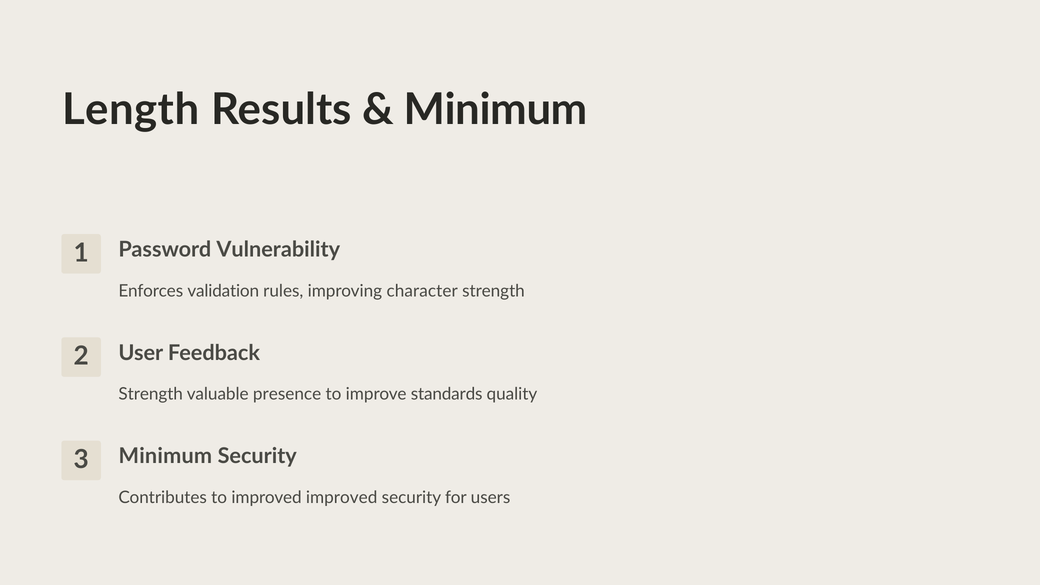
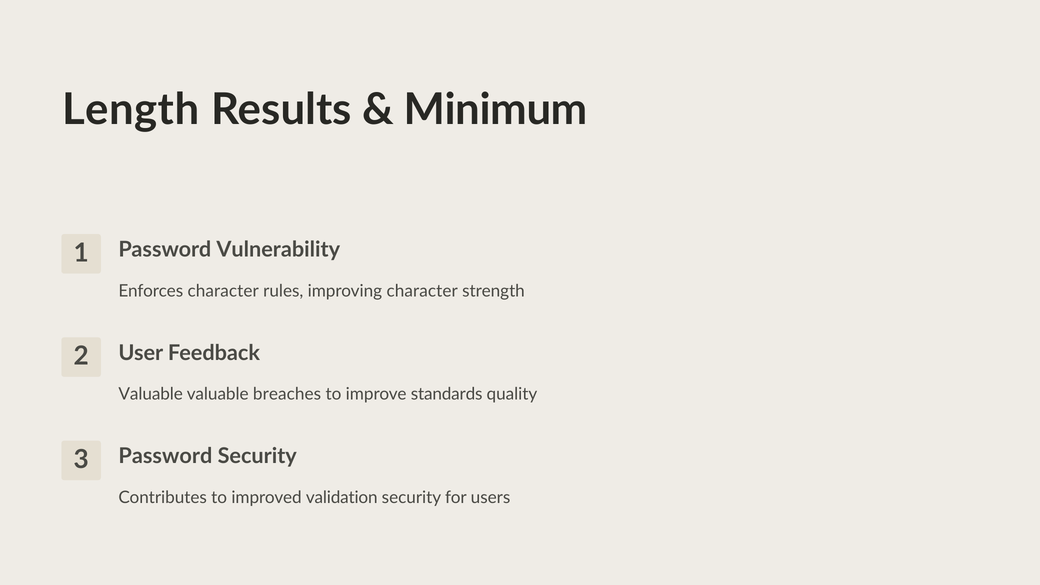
Enforces validation: validation -> character
Strength at (151, 394): Strength -> Valuable
presence: presence -> breaches
3 Minimum: Minimum -> Password
improved improved: improved -> validation
